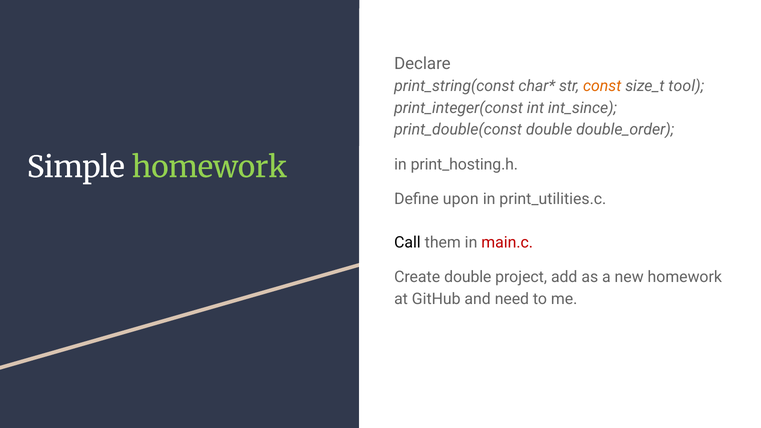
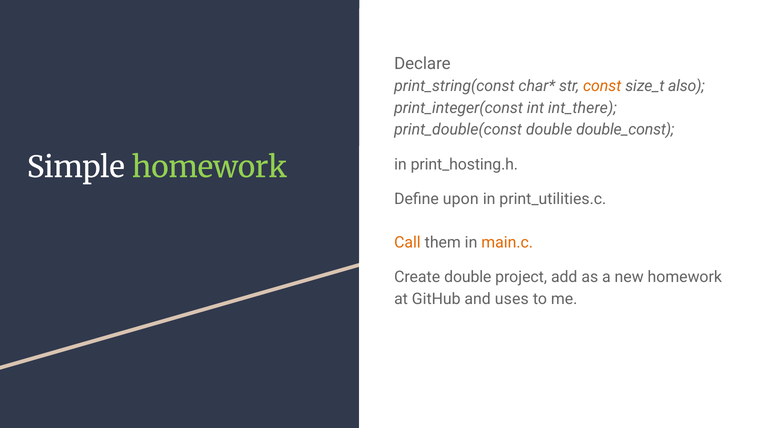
tool: tool -> also
int_since: int_since -> int_there
double_order: double_order -> double_const
Call colour: black -> orange
main.c colour: red -> orange
need: need -> uses
